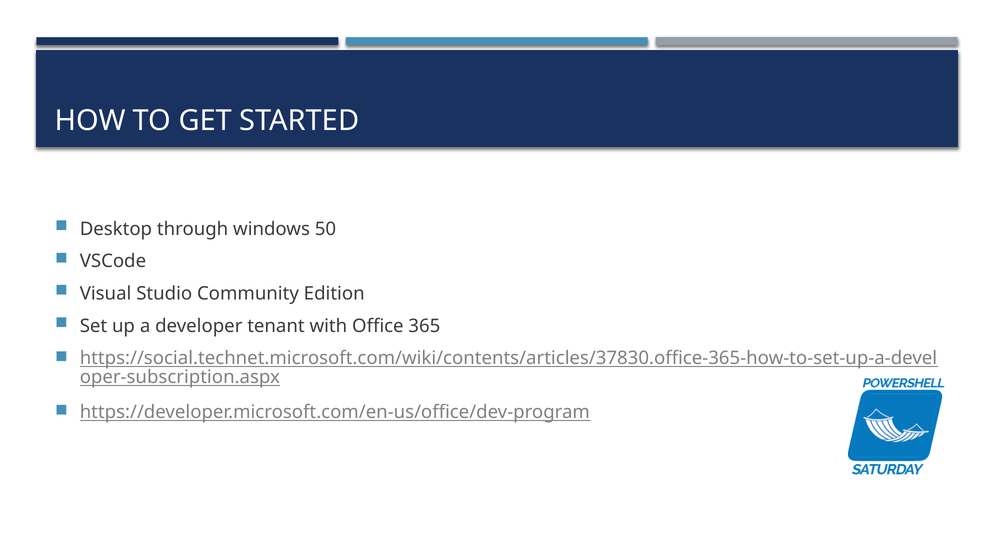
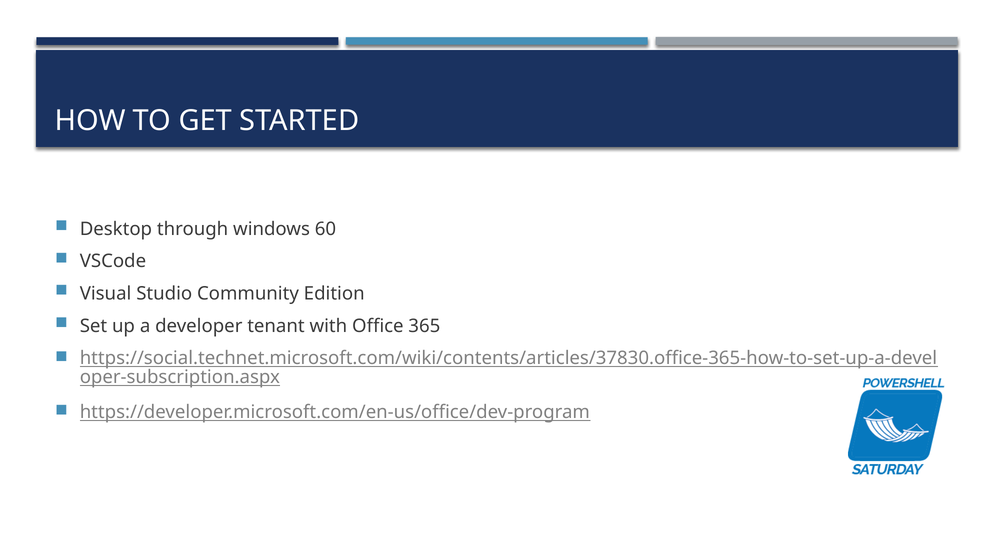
50: 50 -> 60
